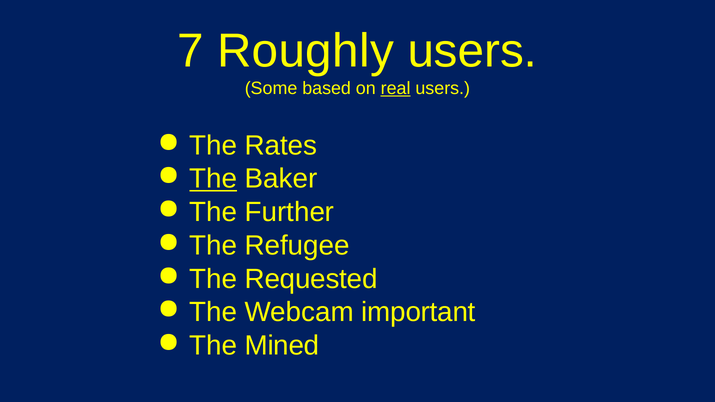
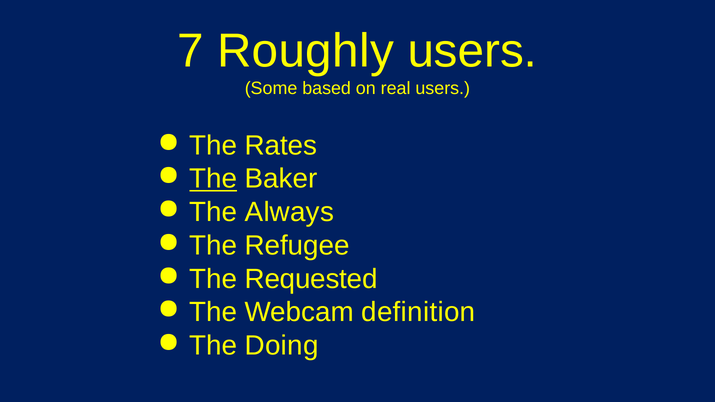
real underline: present -> none
Further: Further -> Always
important: important -> definition
Mined: Mined -> Doing
